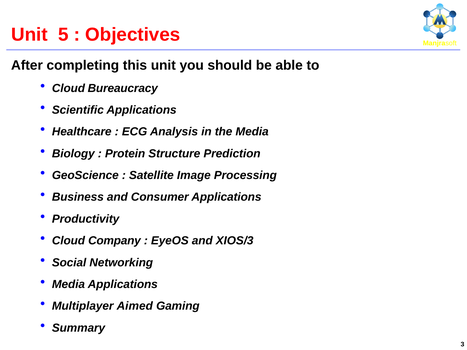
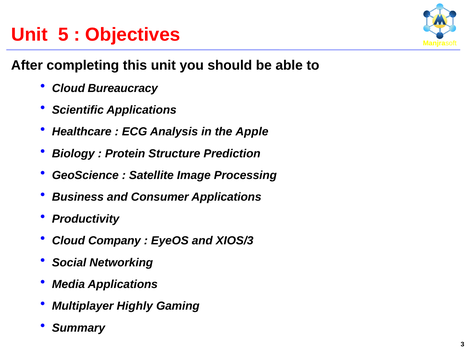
the Media: Media -> Apple
Aimed: Aimed -> Highly
